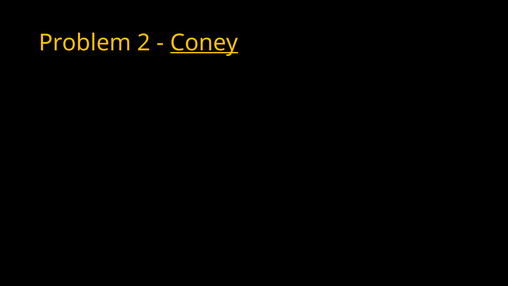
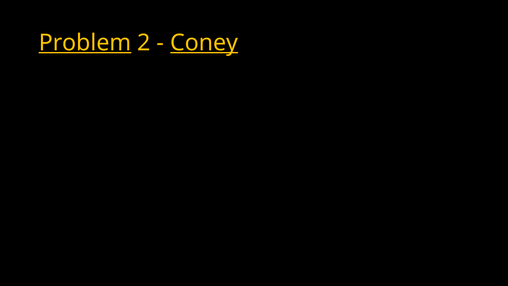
Problem at (85, 43) underline: none -> present
